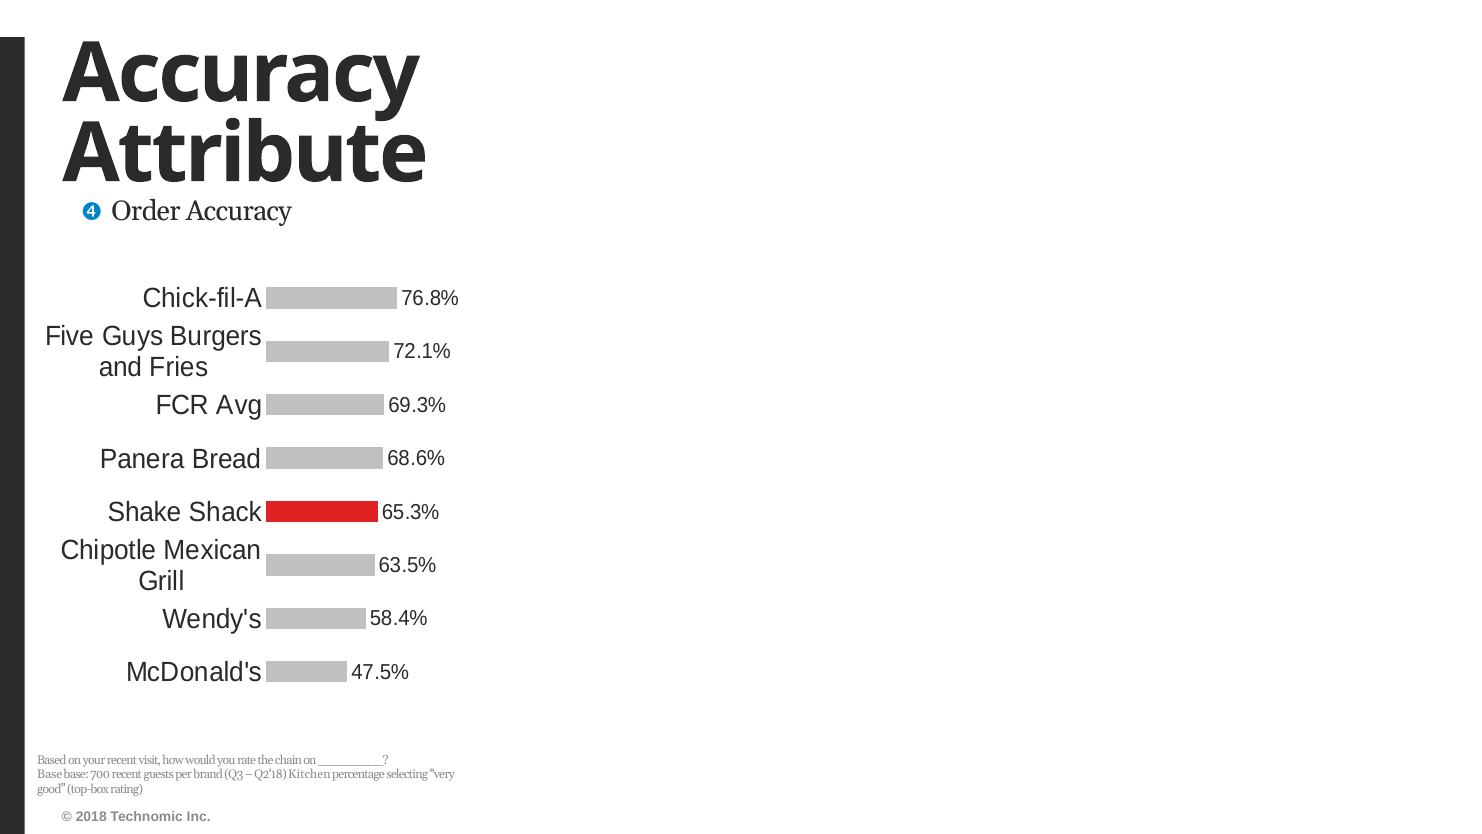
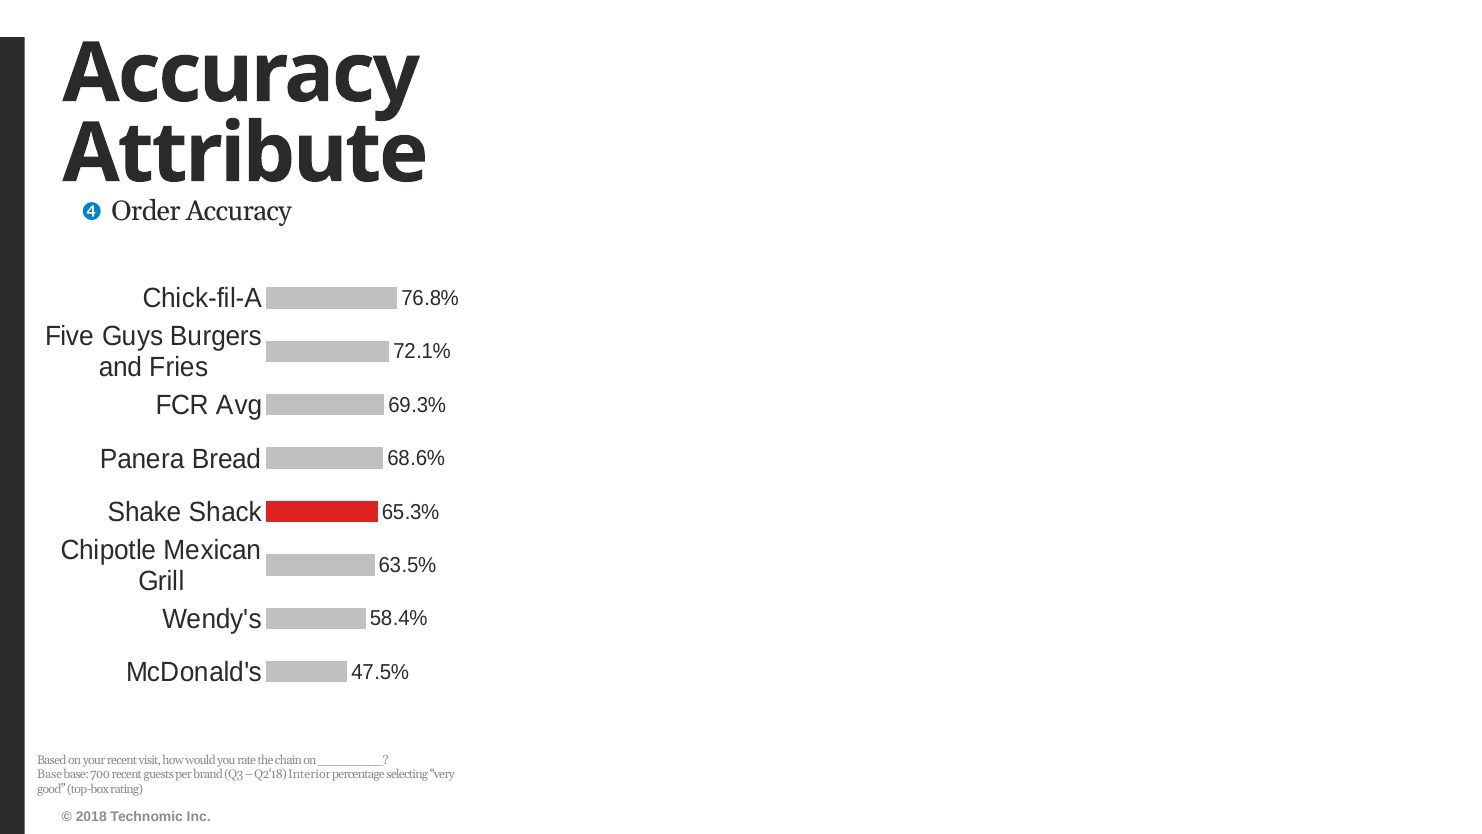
Kitchen: Kitchen -> Interior
